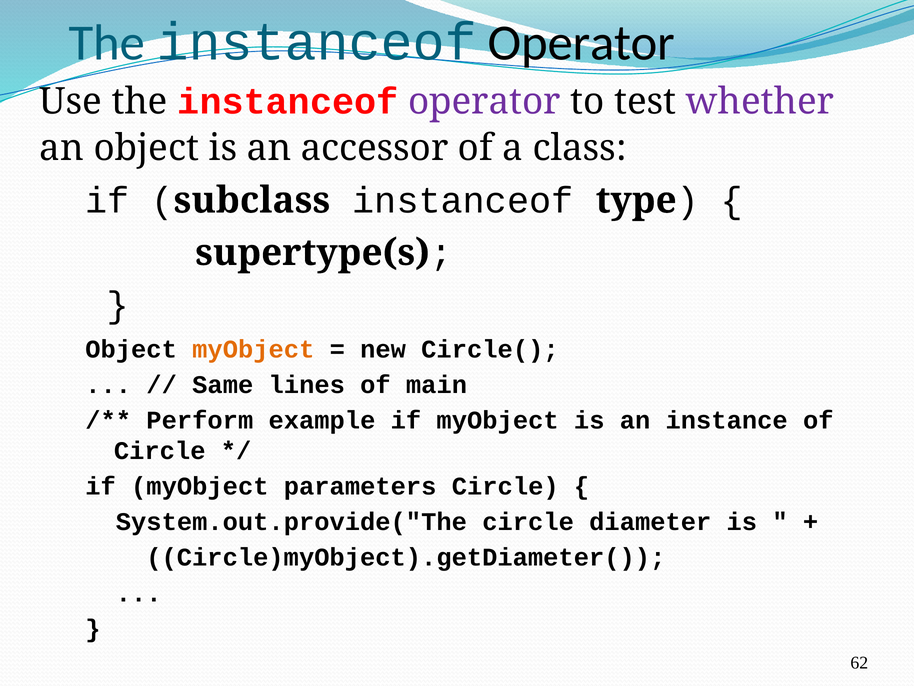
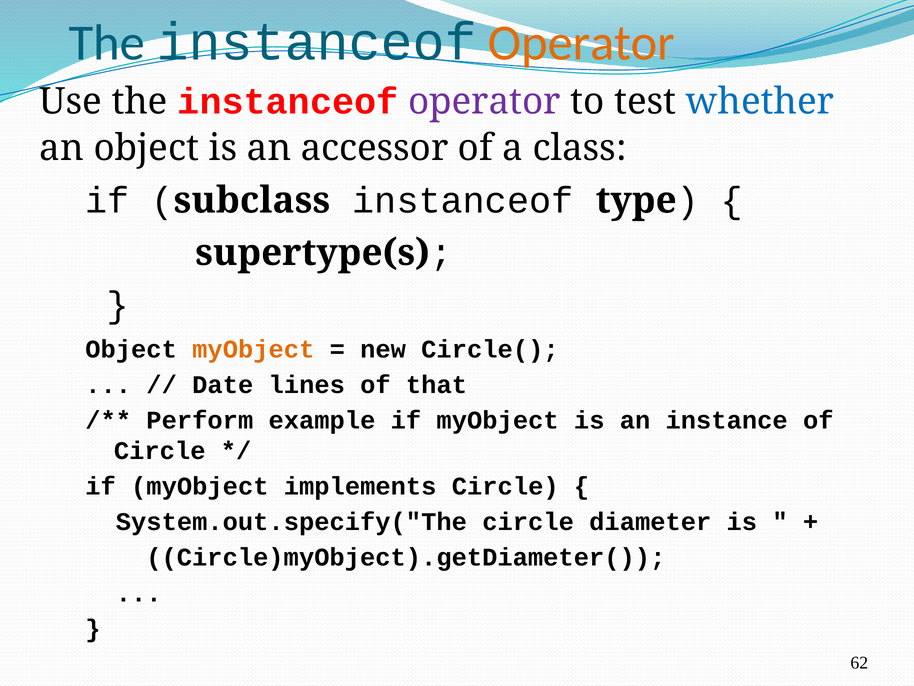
Operator at (581, 43) colour: black -> orange
whether colour: purple -> blue
Same: Same -> Date
main: main -> that
parameters: parameters -> implements
System.out.provide("The: System.out.provide("The -> System.out.specify("The
